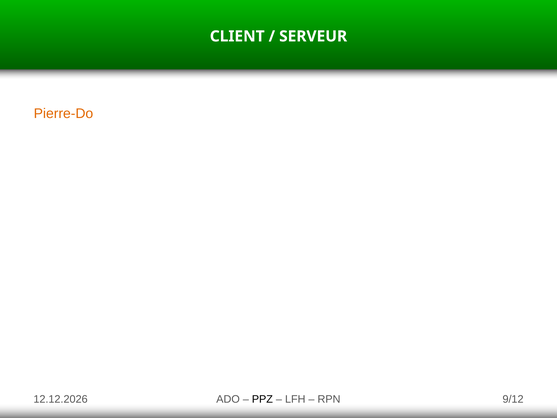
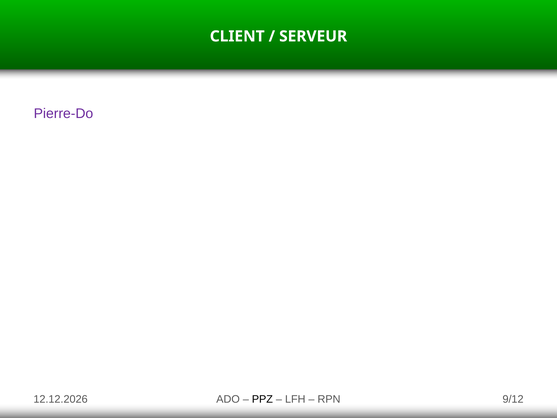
Pierre-Do colour: orange -> purple
